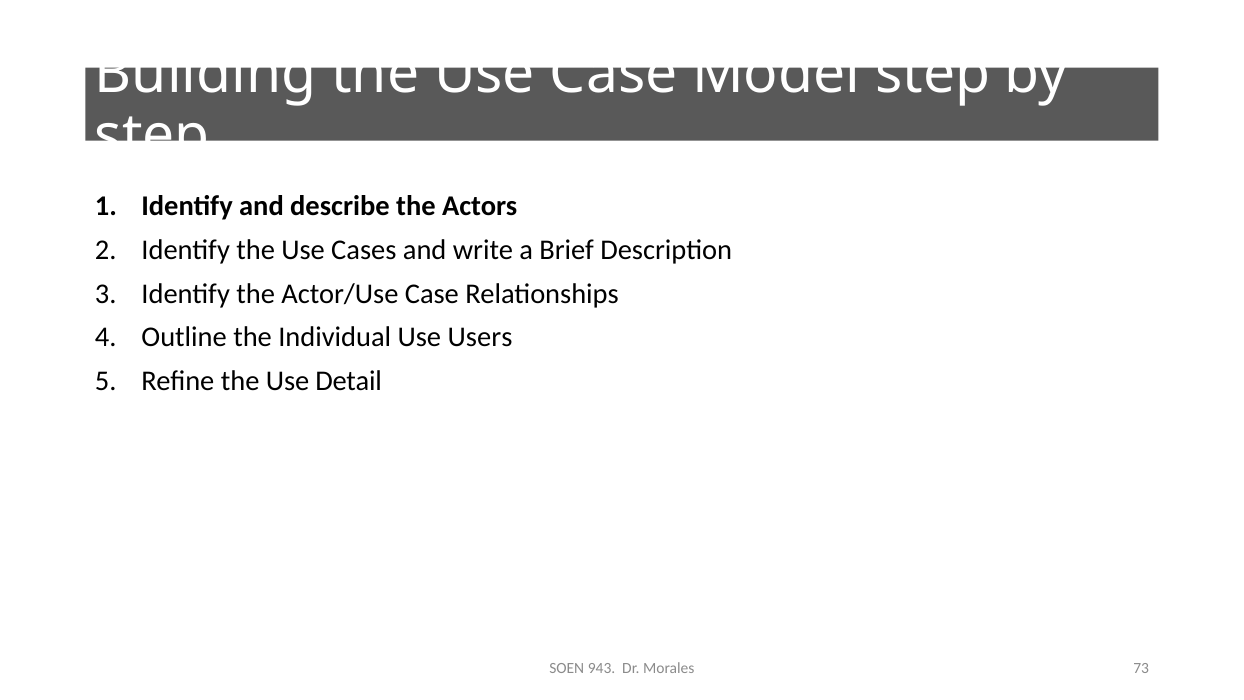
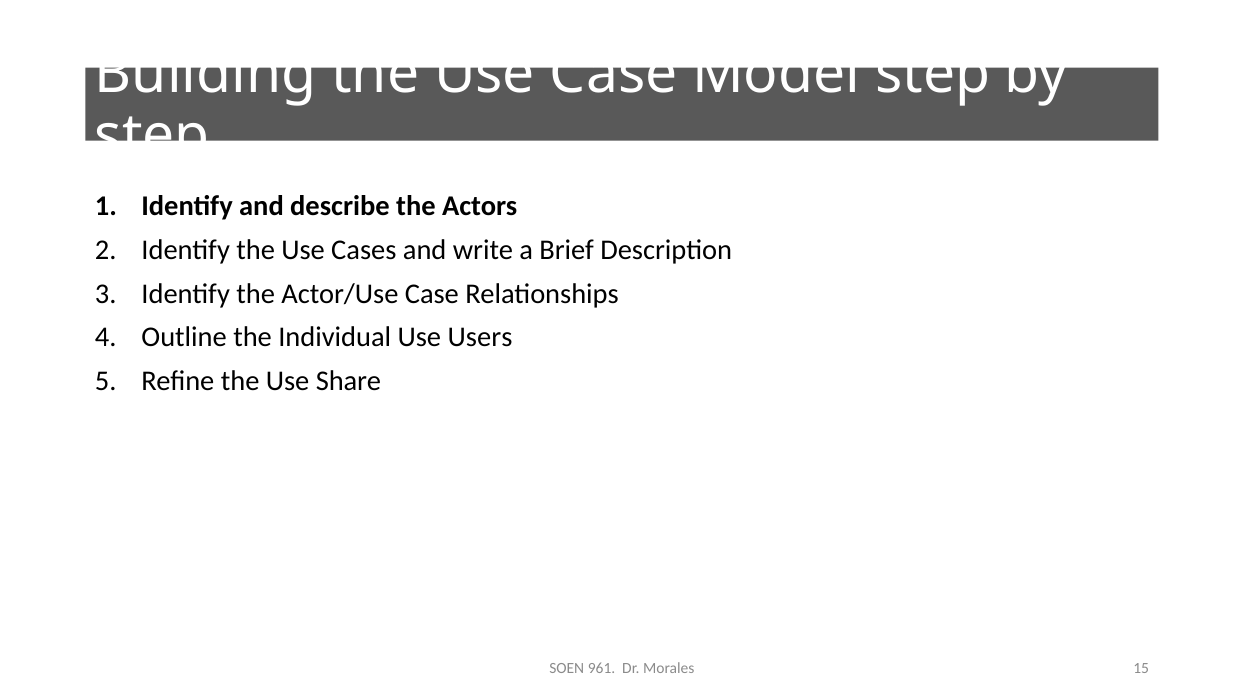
Detail: Detail -> Share
943: 943 -> 961
73: 73 -> 15
